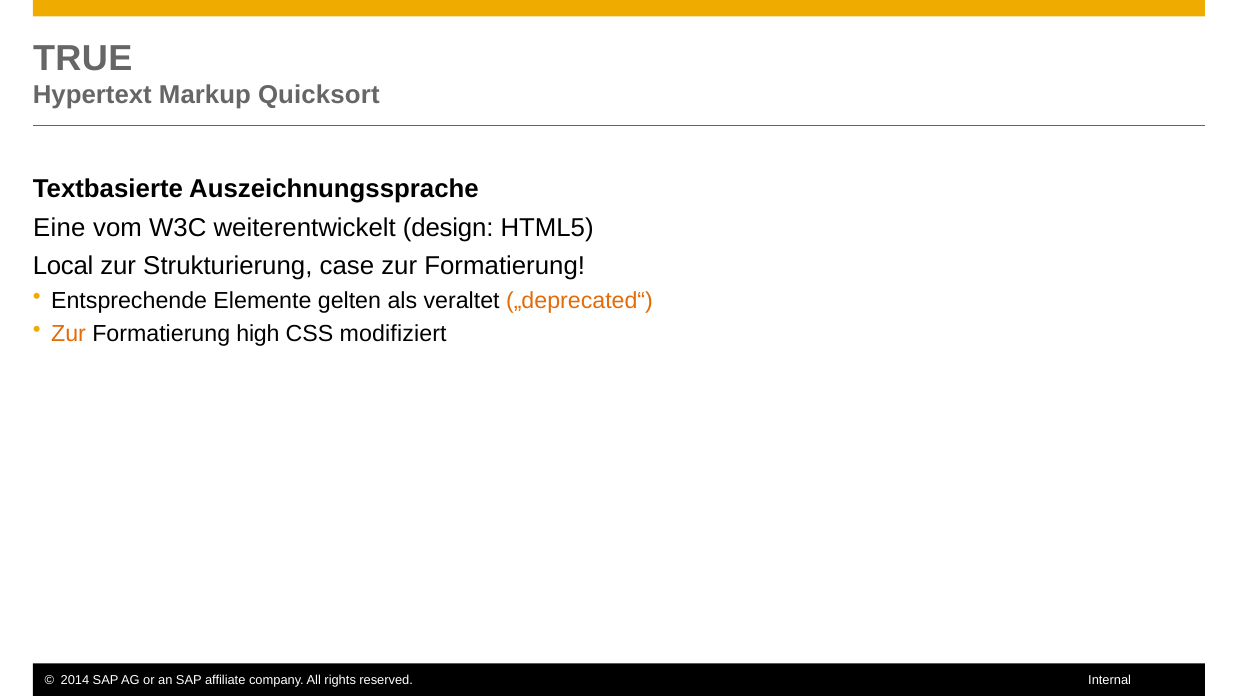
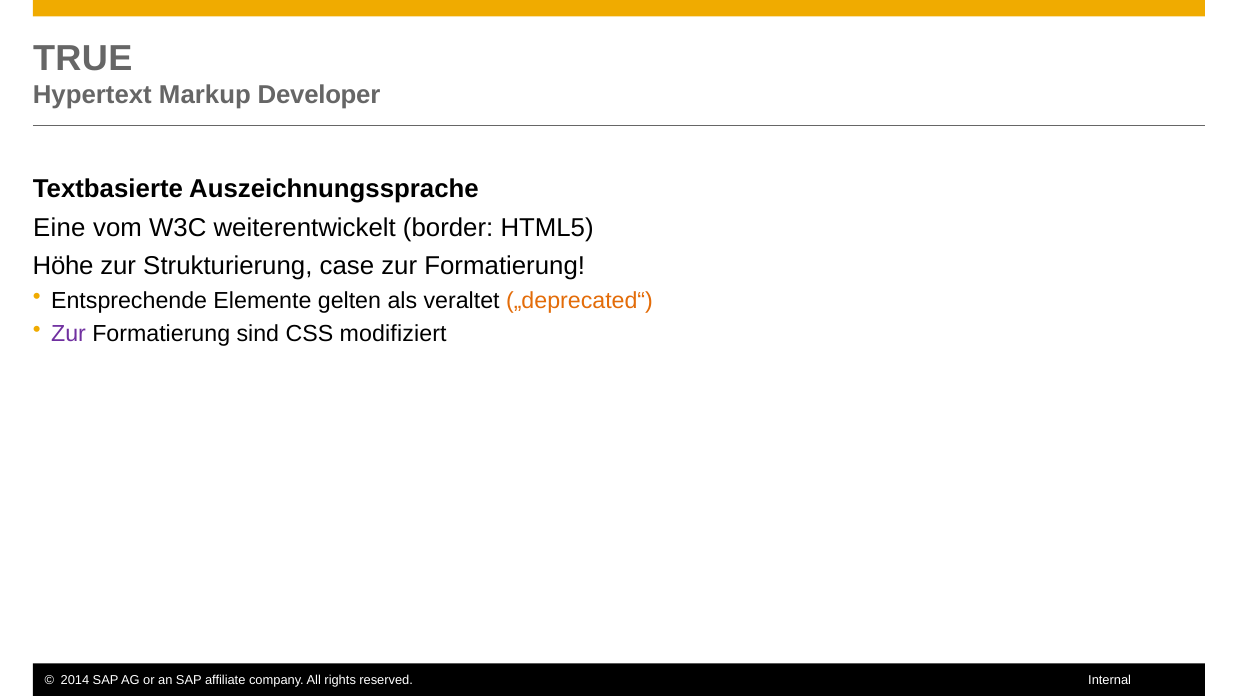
Quicksort: Quicksort -> Developer
design: design -> border
Local: Local -> Höhe
Zur at (69, 334) colour: orange -> purple
high: high -> sind
